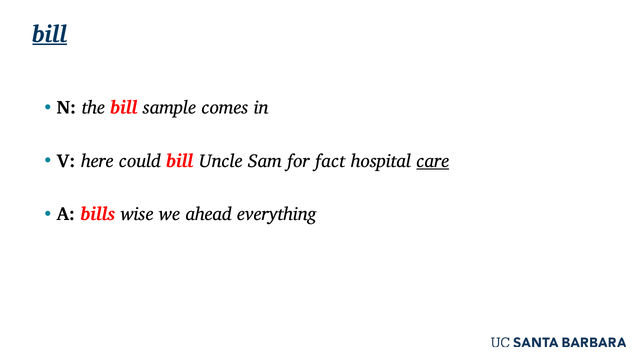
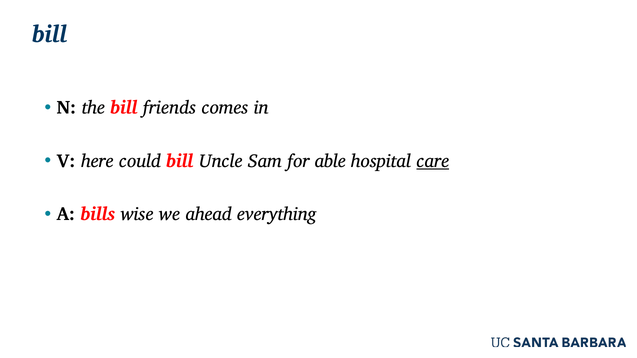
bill at (50, 34) underline: present -> none
sample: sample -> friends
fact: fact -> able
